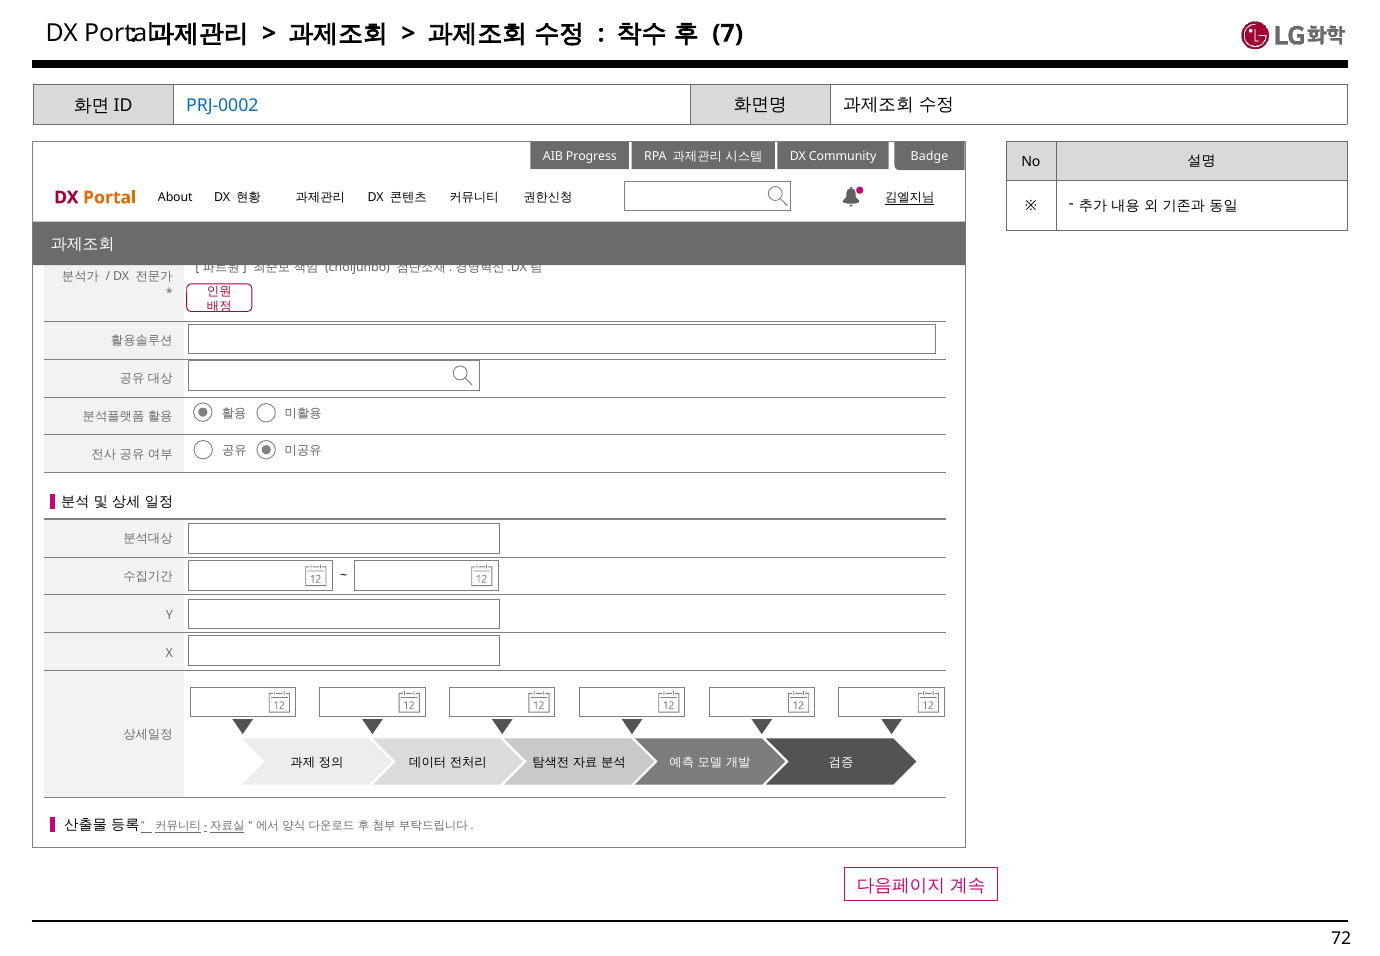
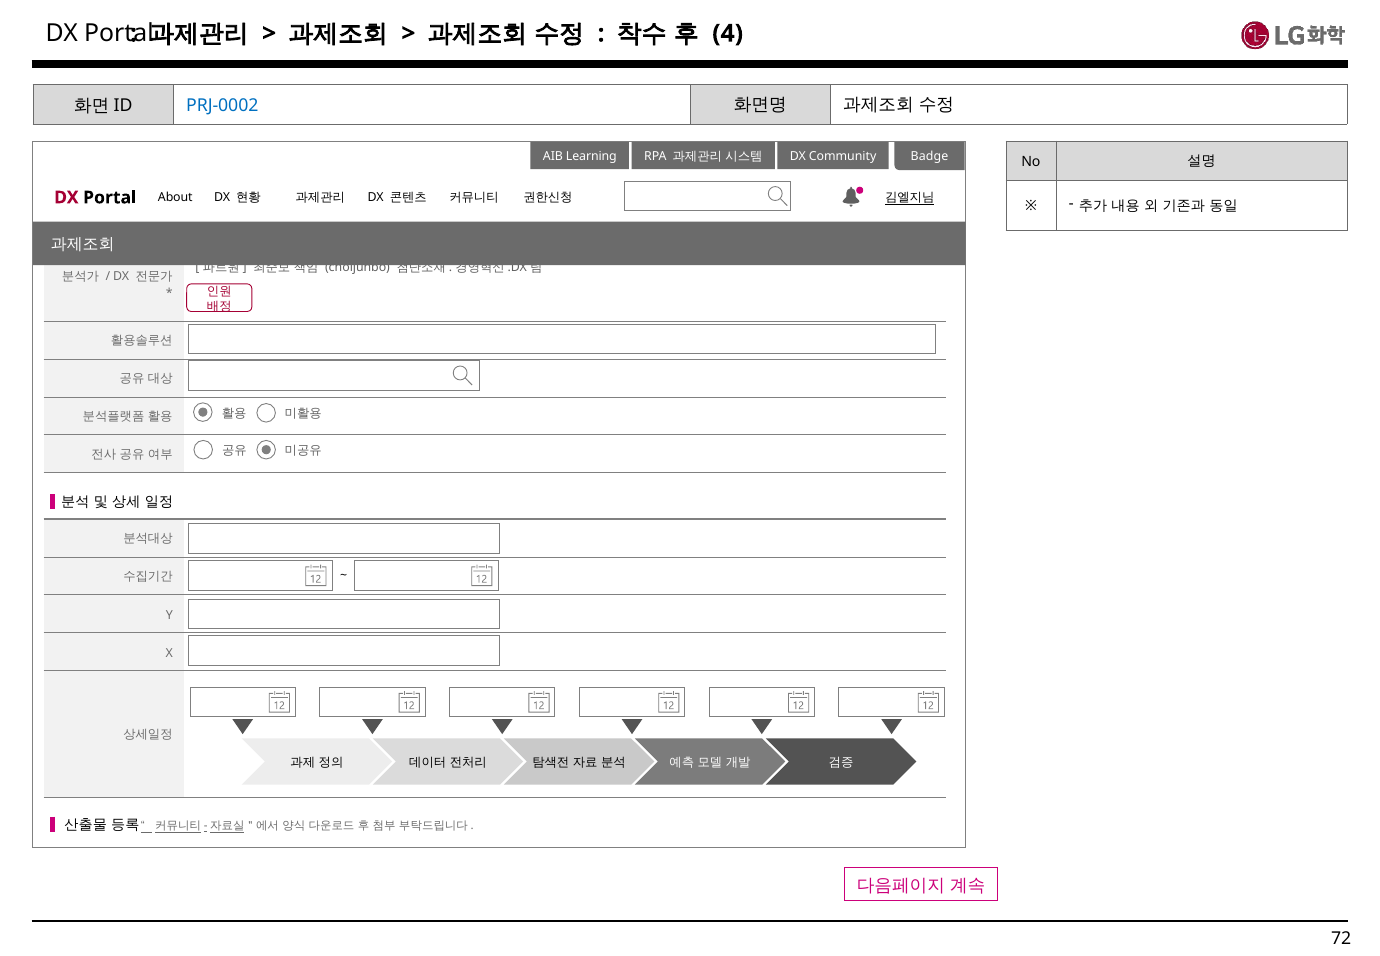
7: 7 -> 4
Progress: Progress -> Learning
Portal at (110, 197) colour: orange -> black
